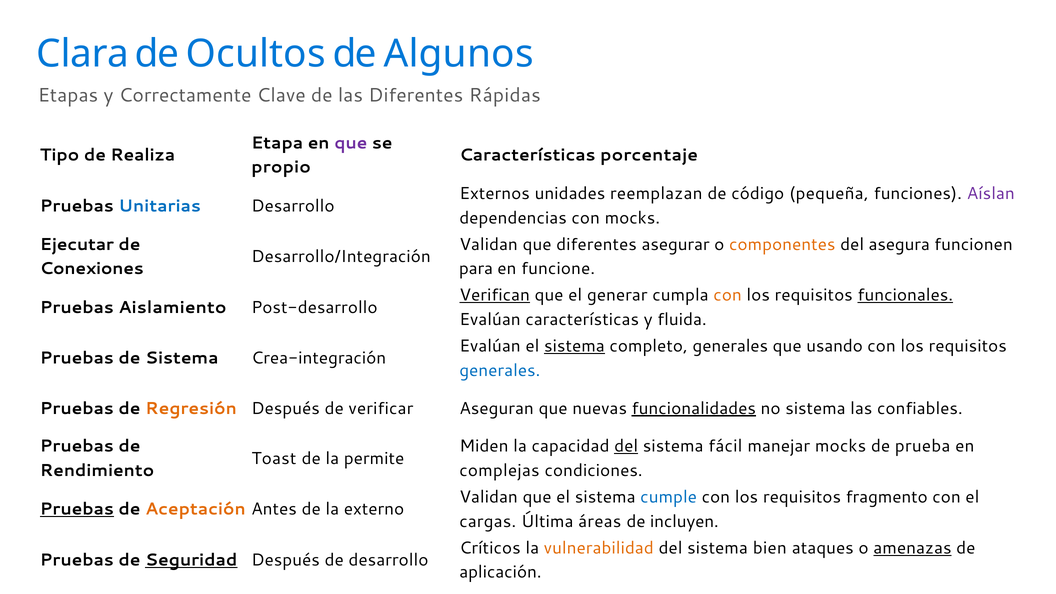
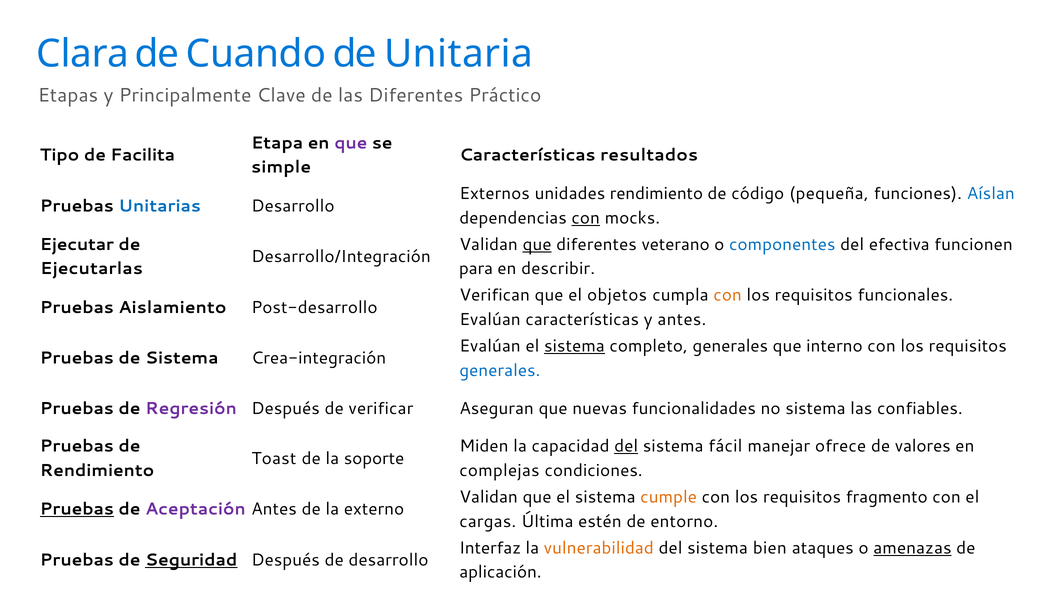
Ocultos: Ocultos -> Cuando
Algunos: Algunos -> Unitaria
Correctamente: Correctamente -> Principalmente
Rápidas: Rápidas -> Práctico
Realiza: Realiza -> Facilita
porcentaje: porcentaje -> resultados
propio: propio -> simple
unidades reemplazan: reemplazan -> rendimiento
Aíslan colour: purple -> blue
con at (586, 218) underline: none -> present
que at (537, 244) underline: none -> present
asegurar: asegurar -> veterano
componentes colour: orange -> blue
asegura: asegura -> efectiva
Conexiones: Conexiones -> Ejecutarlas
funcione: funcione -> describir
Verifican underline: present -> none
generar: generar -> objetos
funcionales underline: present -> none
y fluida: fluida -> antes
usando: usando -> interno
Regresión colour: orange -> purple
funcionalidades underline: present -> none
manejar mocks: mocks -> ofrece
prueba: prueba -> valores
permite: permite -> soporte
cumple colour: blue -> orange
Aceptación colour: orange -> purple
áreas: áreas -> estén
incluyen: incluyen -> entorno
Críticos: Críticos -> Interfaz
